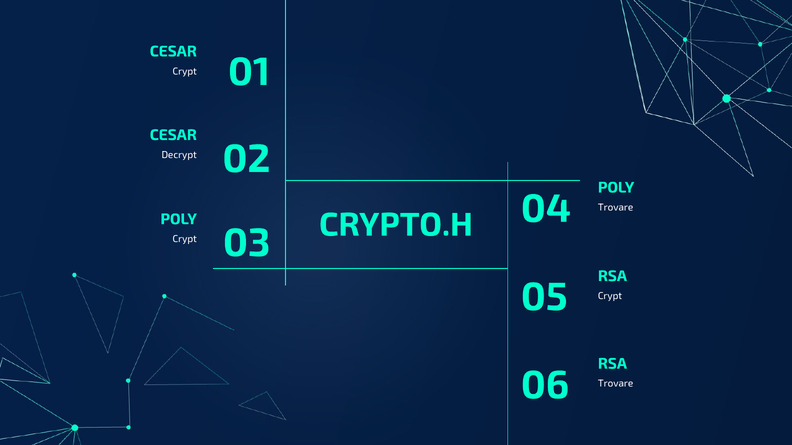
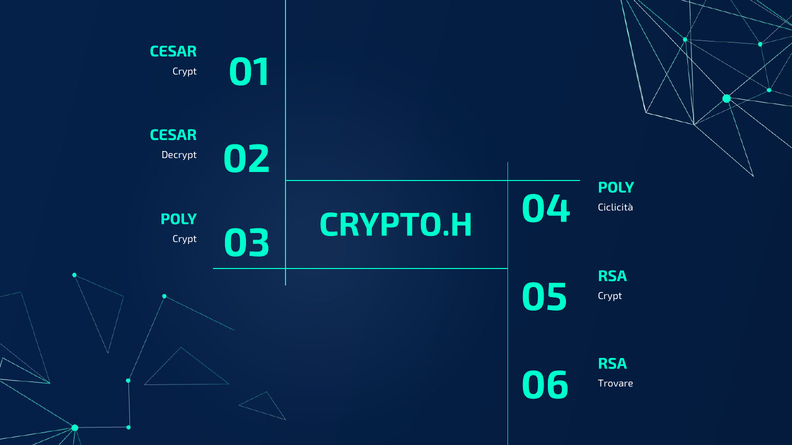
Trovare at (616, 208): Trovare -> Ciclicità
